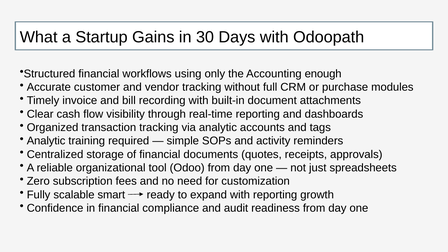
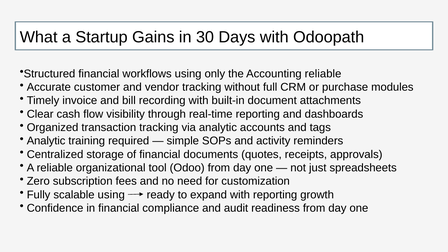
Accounting enough: enough -> reliable
scalable smart: smart -> using
